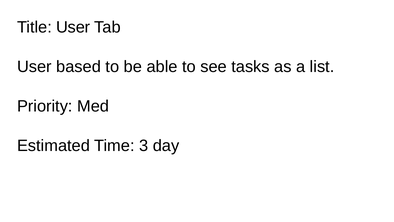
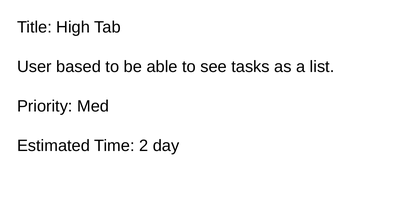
Title User: User -> High
3: 3 -> 2
